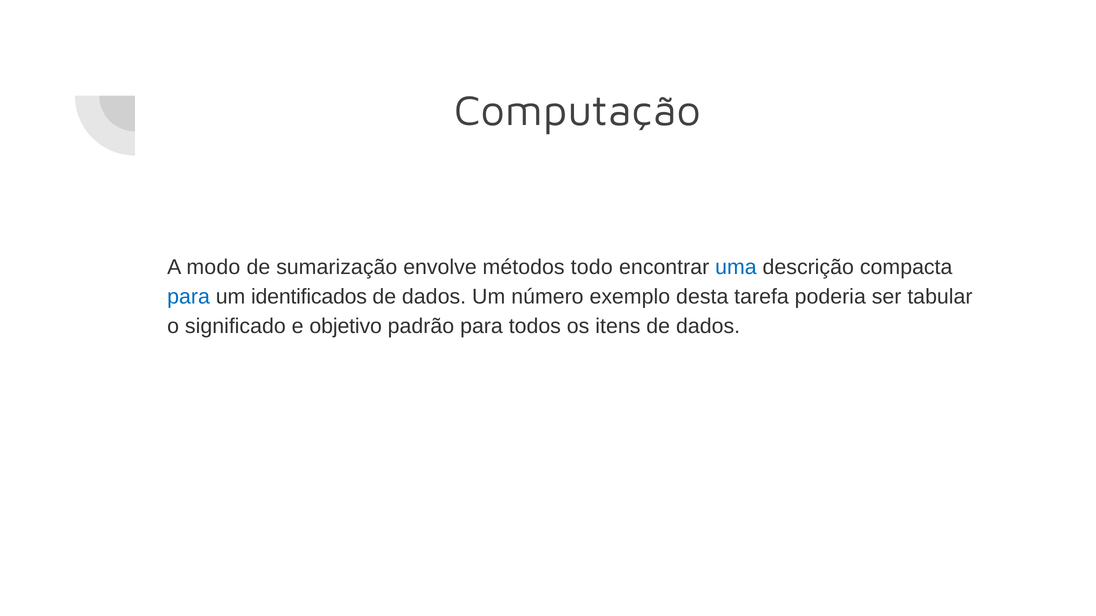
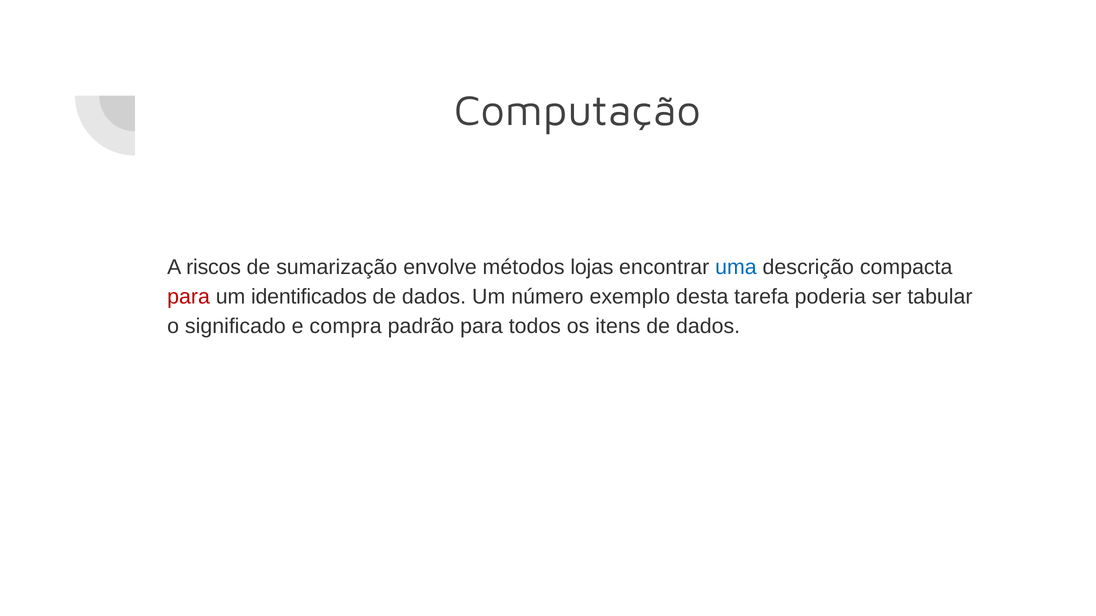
modo: modo -> riscos
todo: todo -> lojas
para at (189, 297) colour: blue -> red
objetivo: objetivo -> compra
